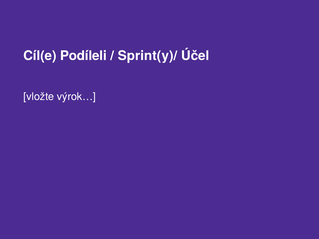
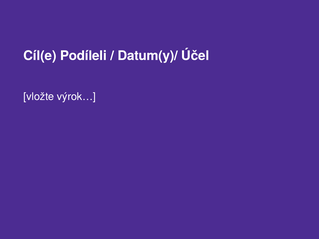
Sprint(y)/: Sprint(y)/ -> Datum(y)/
